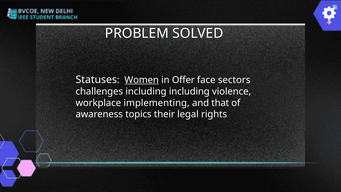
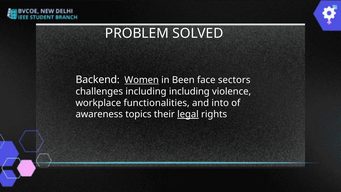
Statuses: Statuses -> Backend
Offer: Offer -> Been
implementing: implementing -> functionalities
that: that -> into
legal underline: none -> present
